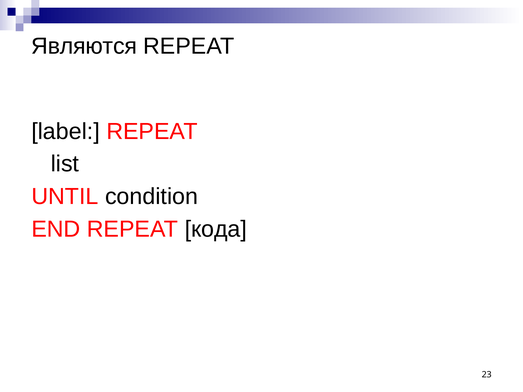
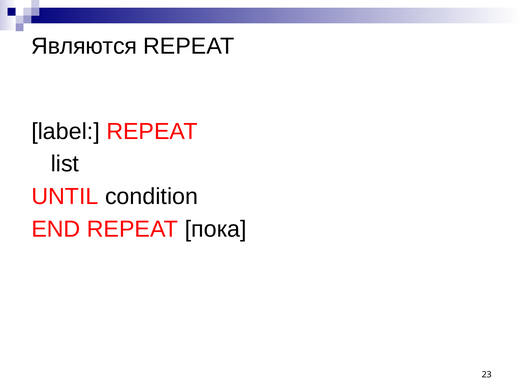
кода: кода -> пока
